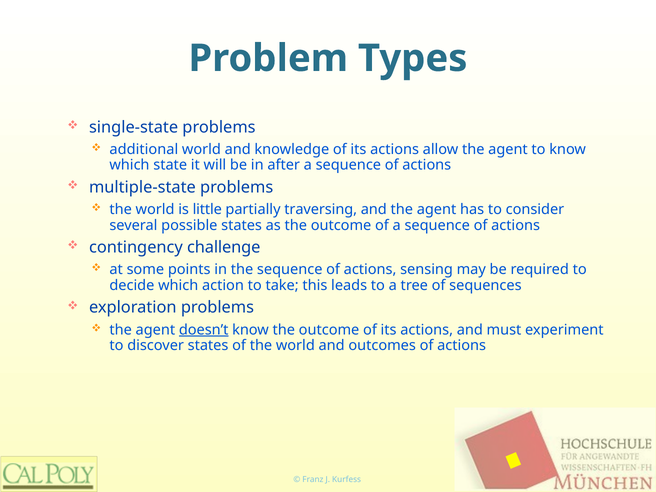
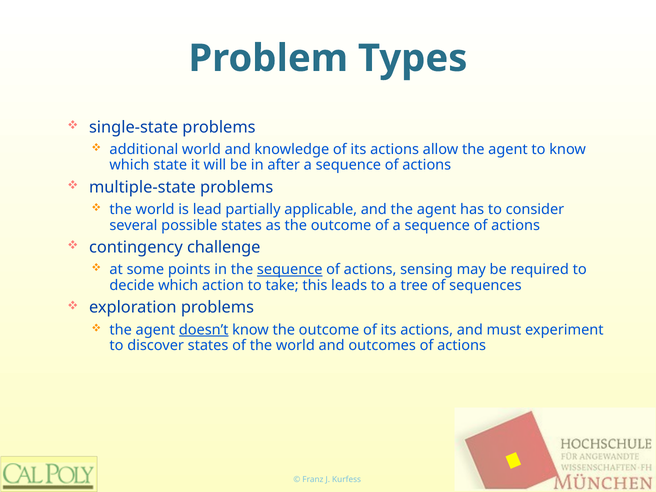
little: little -> lead
traversing: traversing -> applicable
sequence at (290, 270) underline: none -> present
